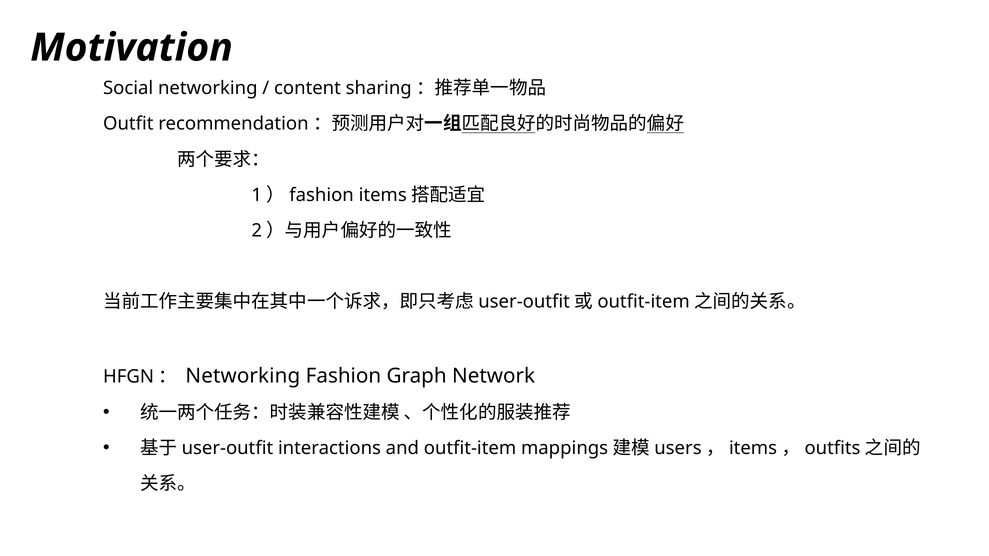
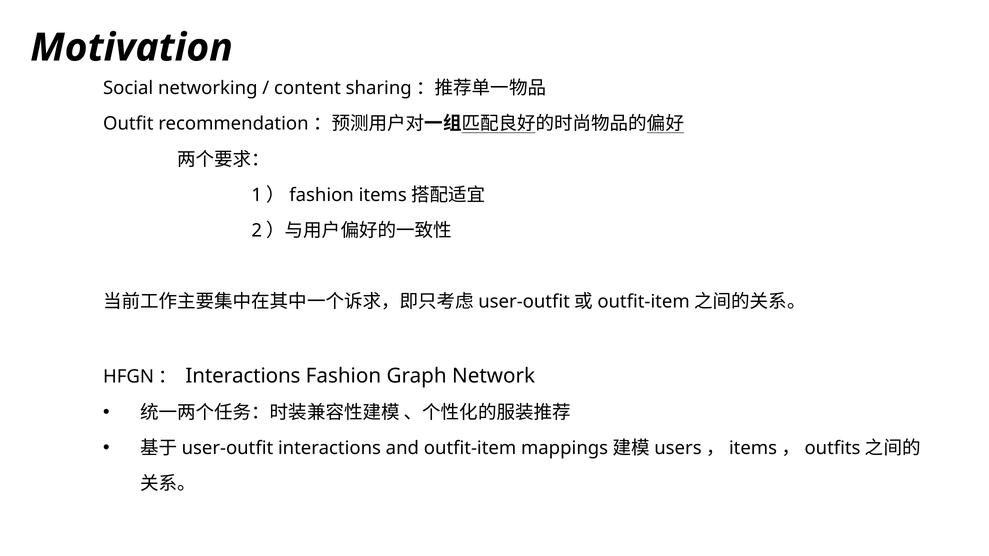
HFGN： Networking: Networking -> Interactions
